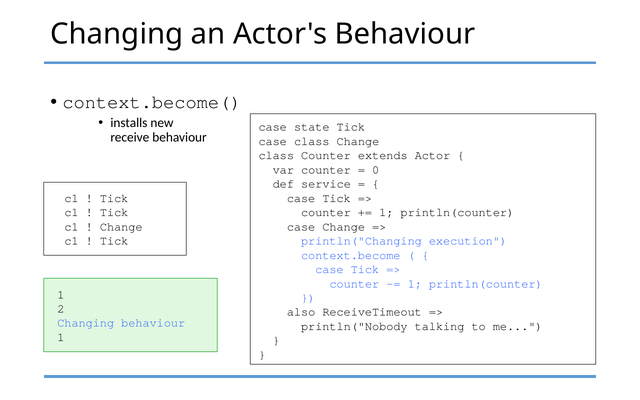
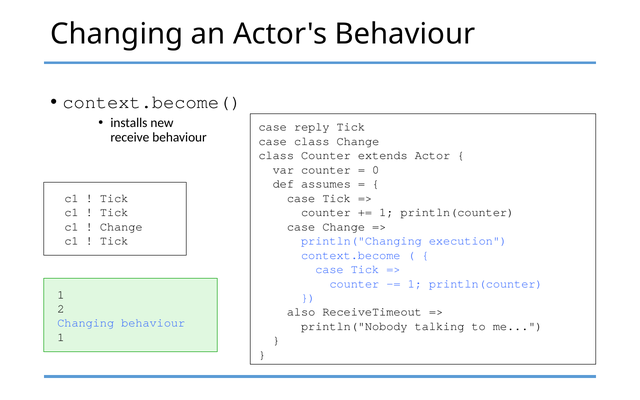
state: state -> reply
service: service -> assumes
